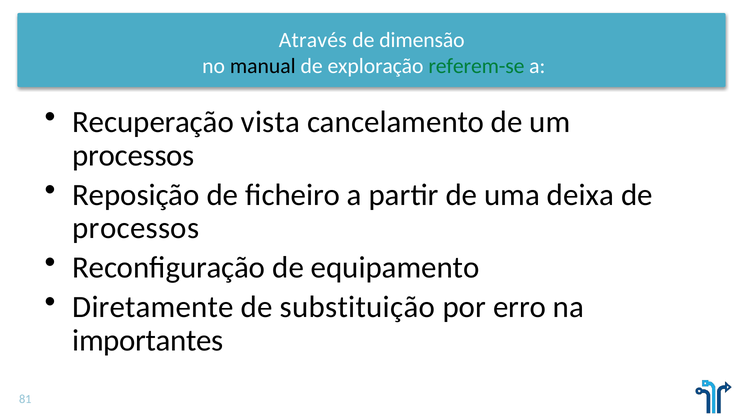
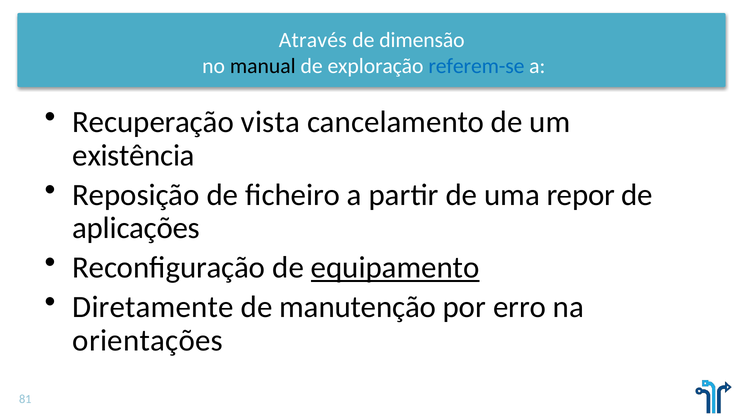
referem-se colour: green -> blue
processos at (134, 155): processos -> existência
deixa: deixa -> repor
processos at (136, 228): processos -> aplicações
equipamento underline: none -> present
substituição: substituição -> manutenção
importantes: importantes -> orientações
